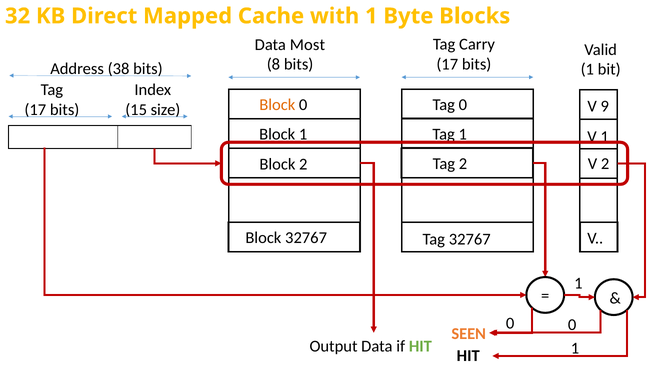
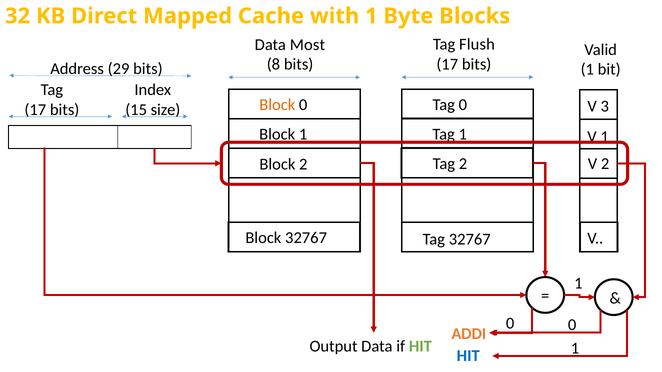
Carry: Carry -> Flush
38: 38 -> 29
9: 9 -> 3
SEEN: SEEN -> ADDI
HIT at (468, 356) colour: black -> blue
